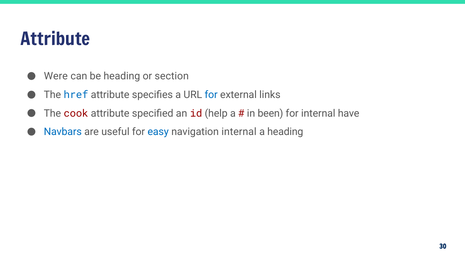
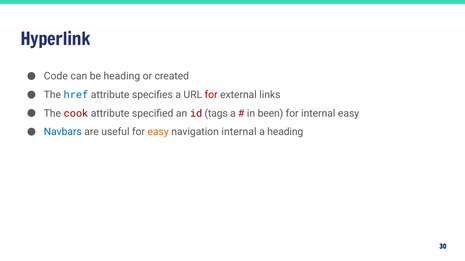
Attribute at (55, 39): Attribute -> Hyperlink
Were: Were -> Code
section: section -> created
for at (211, 95) colour: blue -> red
help: help -> tags
internal have: have -> easy
easy at (158, 132) colour: blue -> orange
